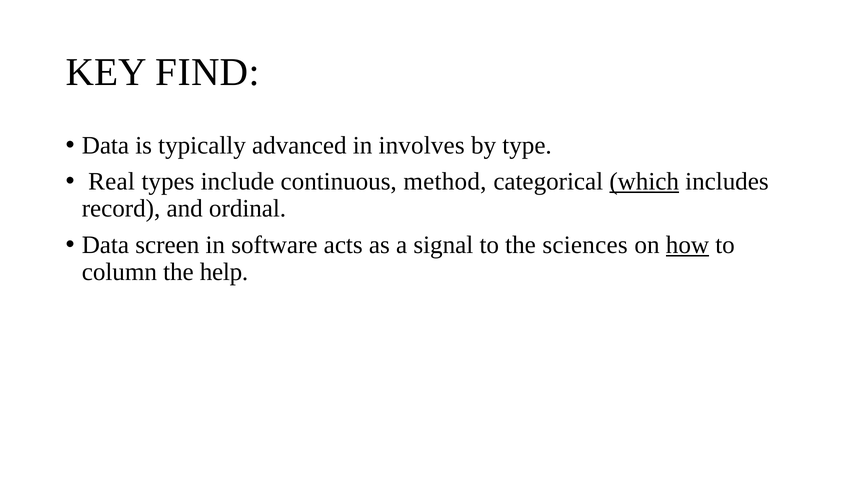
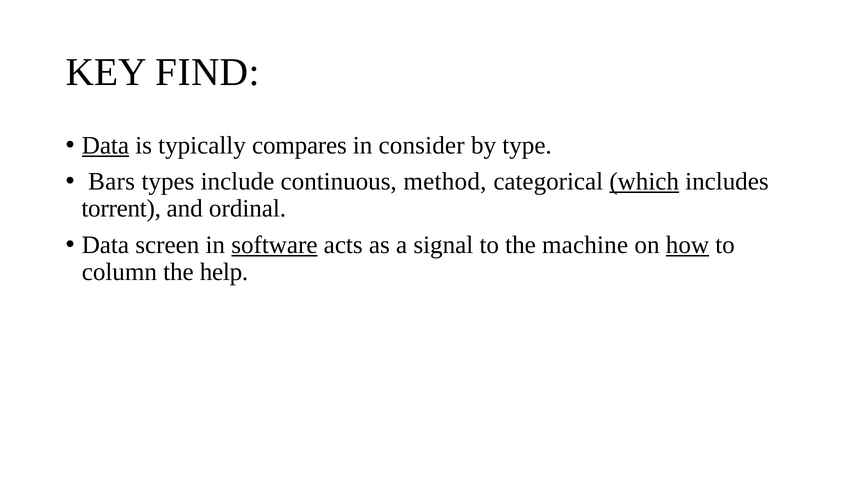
Data at (105, 146) underline: none -> present
advanced: advanced -> compares
involves: involves -> consider
Real: Real -> Bars
record: record -> torrent
software underline: none -> present
sciences: sciences -> machine
